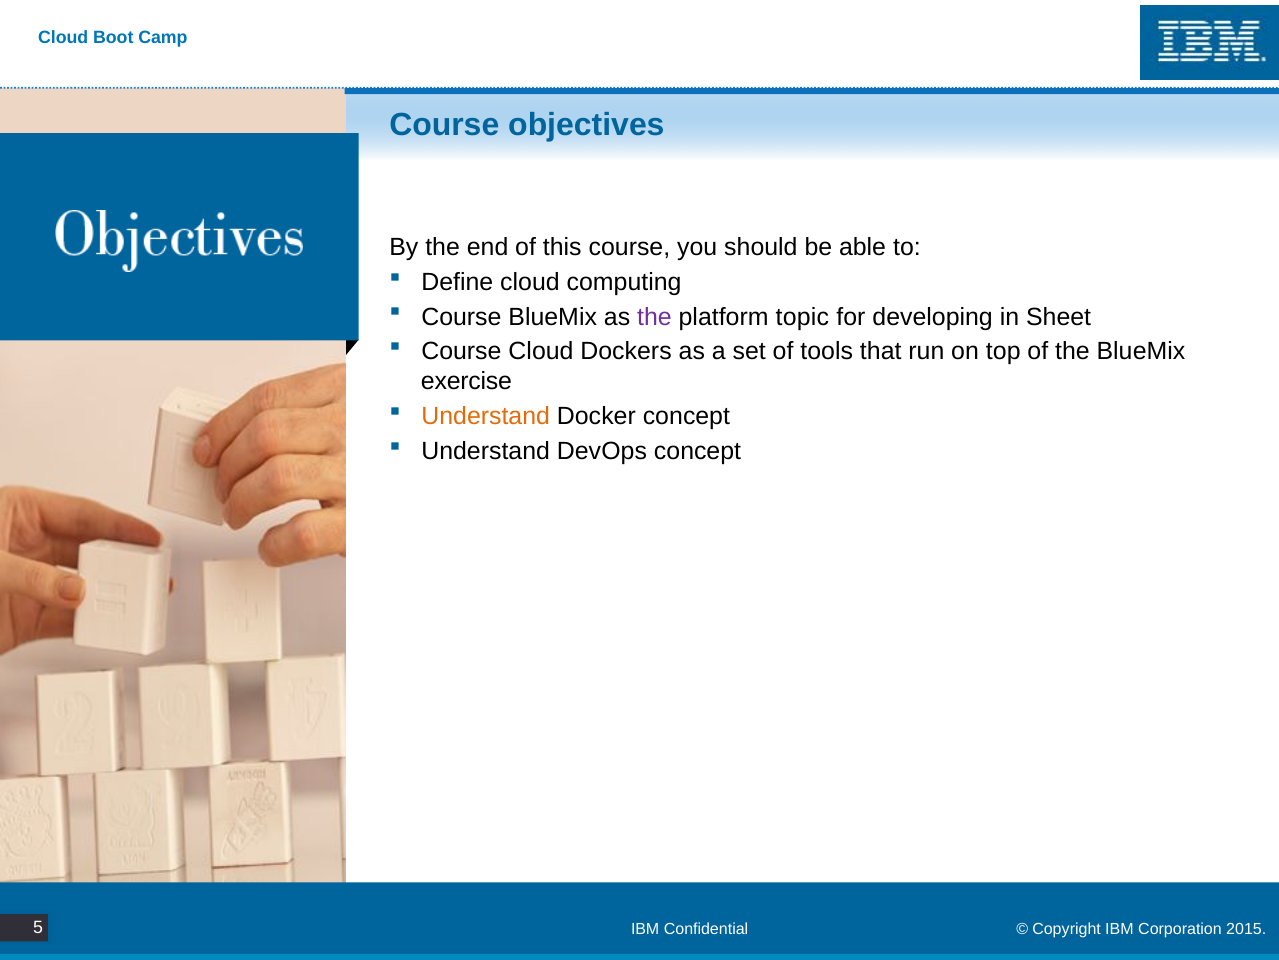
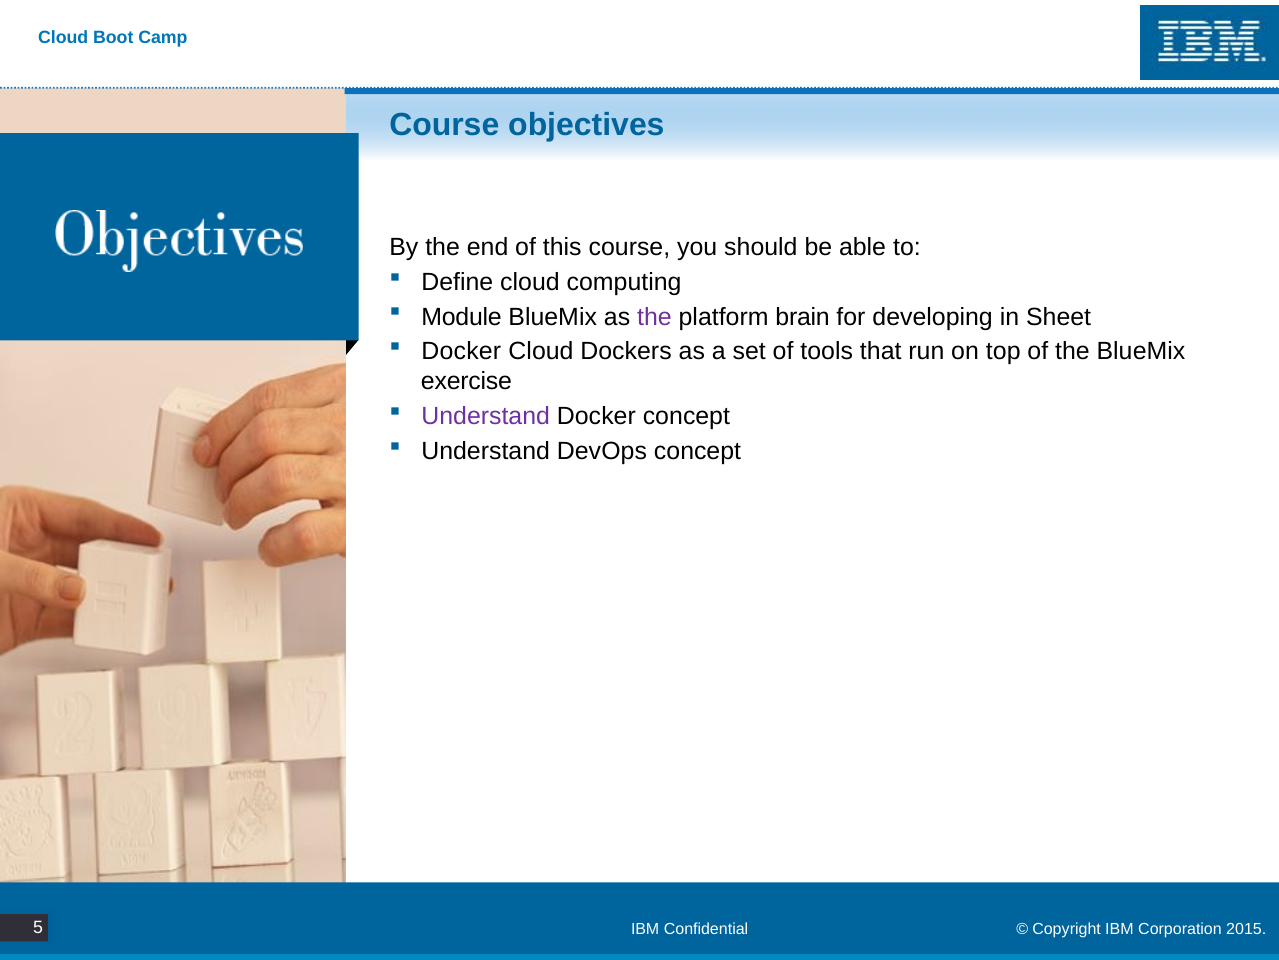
Course at (461, 317): Course -> Module
topic: topic -> brain
Course at (461, 351): Course -> Docker
Understand at (486, 416) colour: orange -> purple
